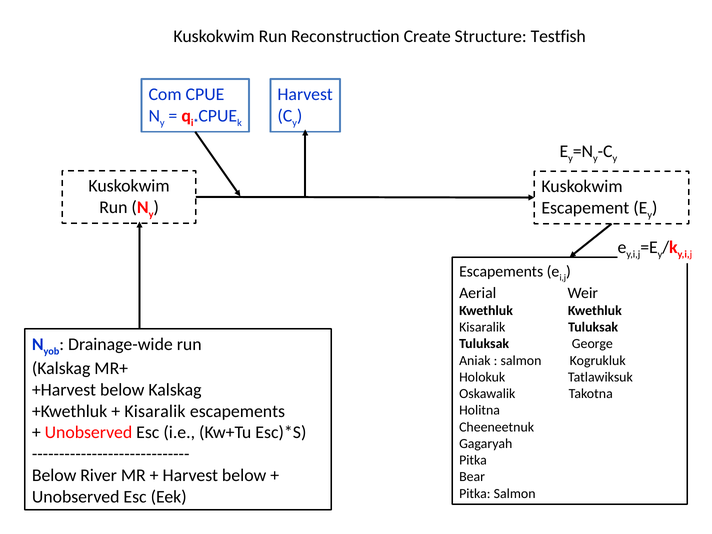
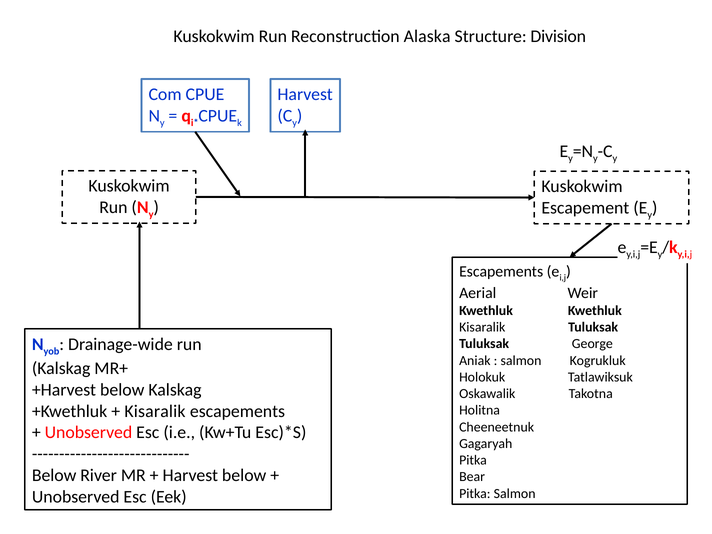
Create: Create -> Alaska
Testfish: Testfish -> Division
